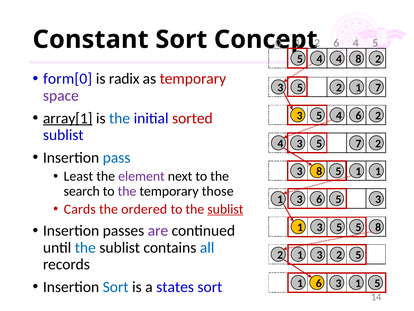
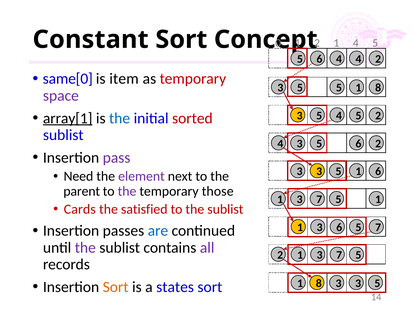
6 at (336, 43): 6 -> 1
4 at (319, 59): 4 -> 6
4 8: 8 -> 4
form[0: form[0 -> same[0
radix: radix -> item
2 at (339, 88): 2 -> 5
7 at (378, 88): 7 -> 8
3 4 6: 6 -> 5
4 7: 7 -> 6
pass colour: blue -> purple
8 at (319, 171): 8 -> 3
1 at (378, 171): 1 -> 6
Least: Least -> Need
search: search -> parent
6 at (319, 199): 6 -> 7
1 3: 3 -> 1
ordered: ordered -> satisfied
sublist at (225, 209) underline: present -> none
5 at (339, 227): 5 -> 6
1 8: 8 -> 7
are colour: purple -> blue
the at (85, 247) colour: blue -> purple
all colour: blue -> purple
2 at (339, 255): 2 -> 7
6 at (319, 283): 6 -> 8
1 at (358, 283): 1 -> 3
Sort at (116, 286) colour: blue -> orange
